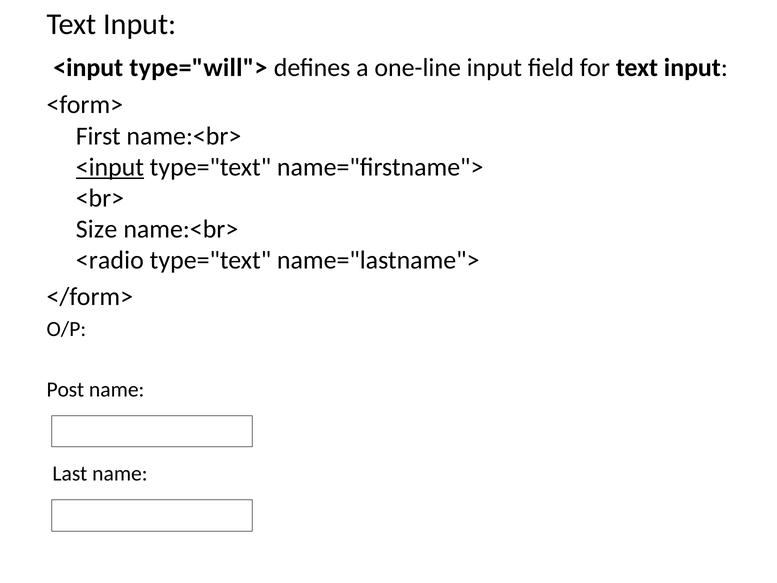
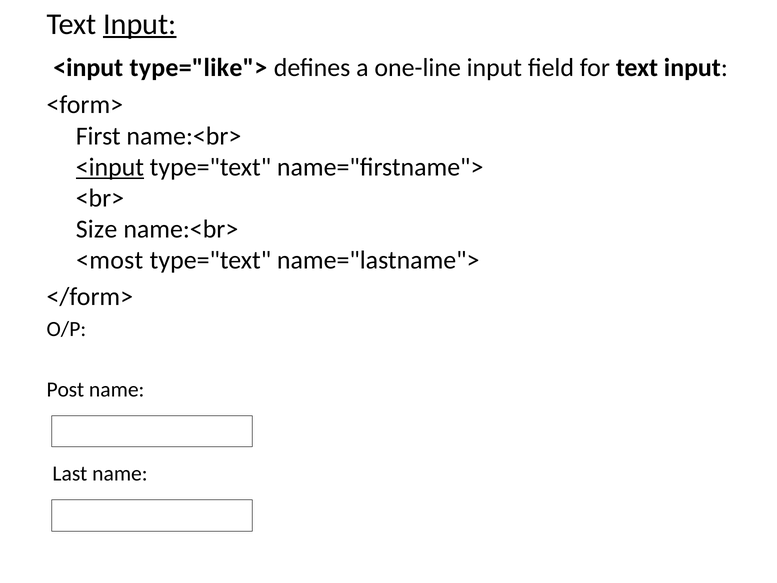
Input at (140, 24) underline: none -> present
type="will">: type="will"> -> type="like">
<radio: <radio -> <most
